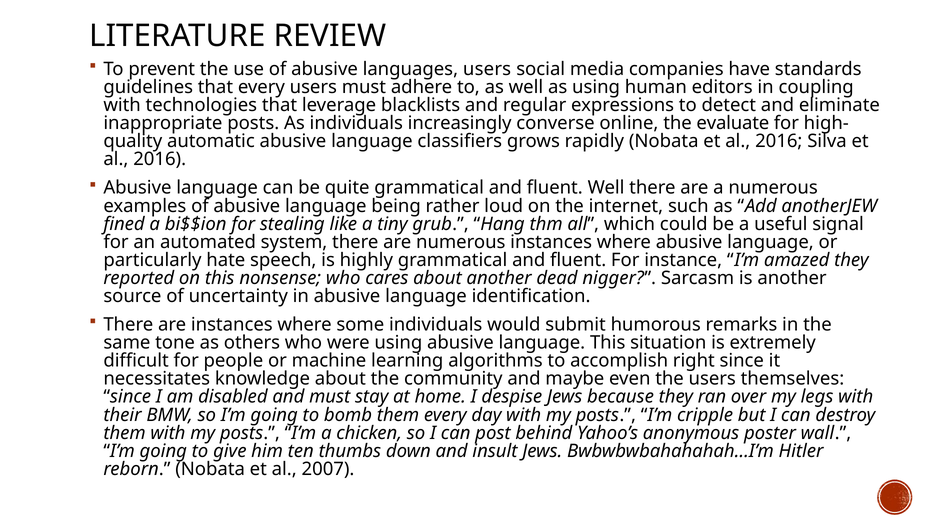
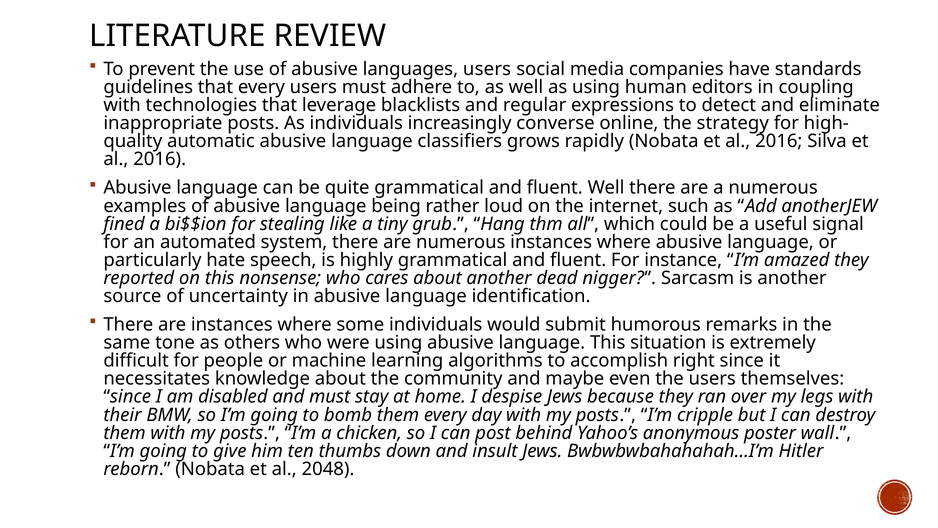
evaluate: evaluate -> strategy
2007: 2007 -> 2048
